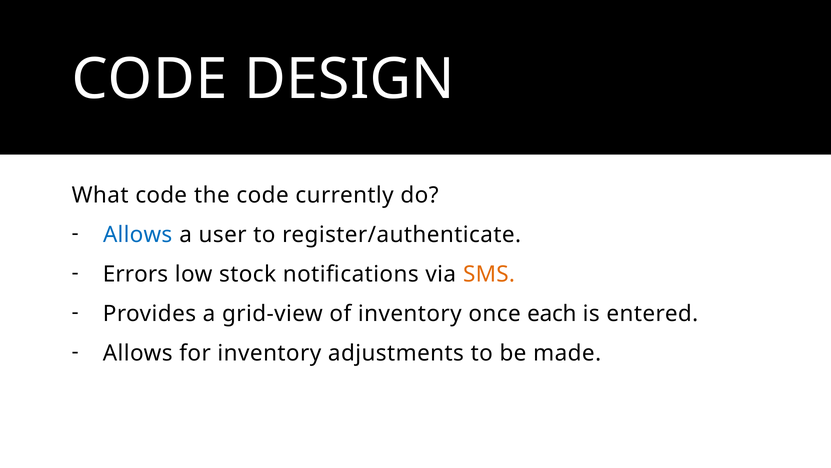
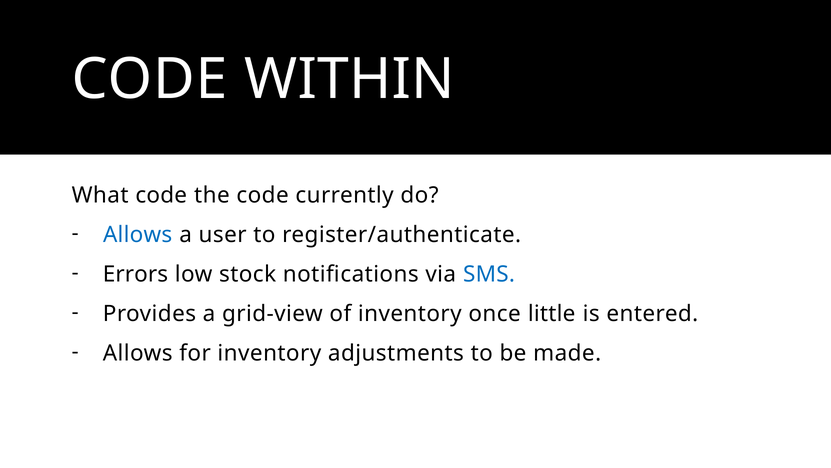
DESIGN: DESIGN -> WITHIN
SMS colour: orange -> blue
each: each -> little
